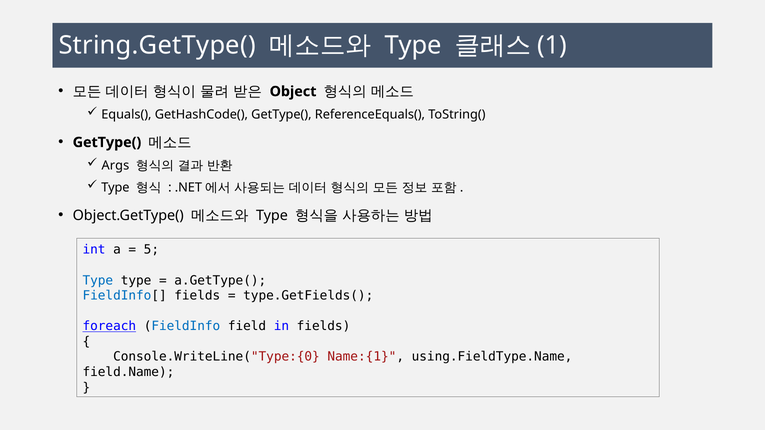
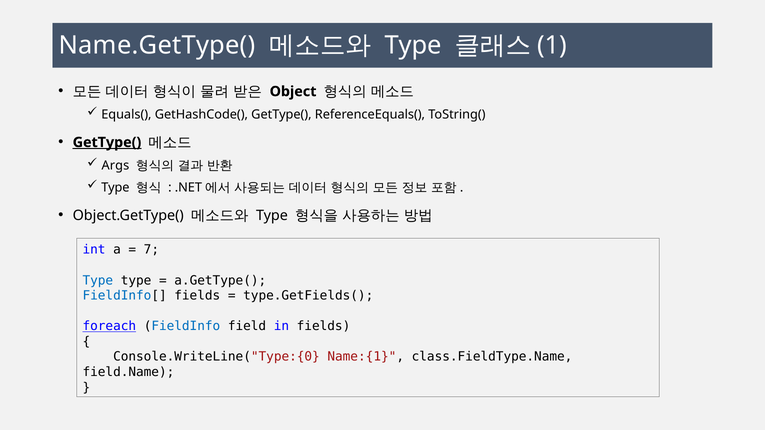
String.GetType(: String.GetType( -> Name.GetType(
GetType( at (107, 142) underline: none -> present
5: 5 -> 7
using.FieldType.Name: using.FieldType.Name -> class.FieldType.Name
